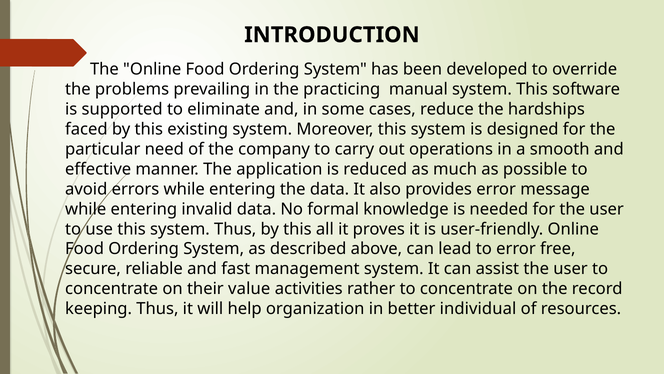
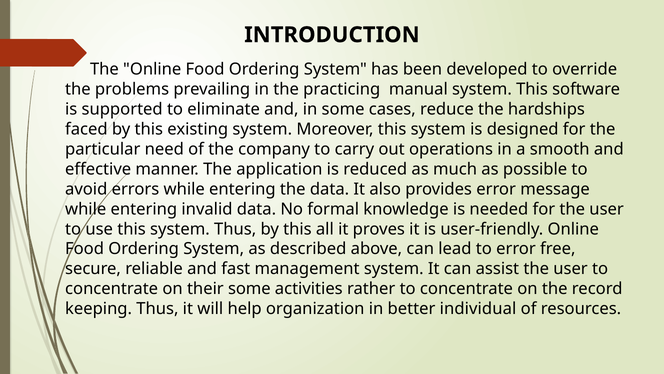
their value: value -> some
